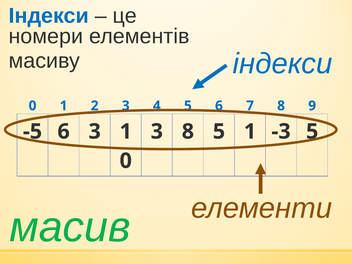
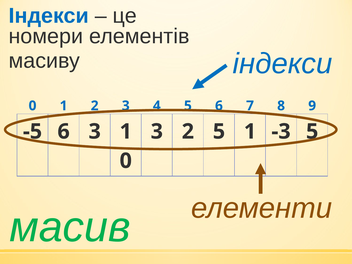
3 8: 8 -> 2
